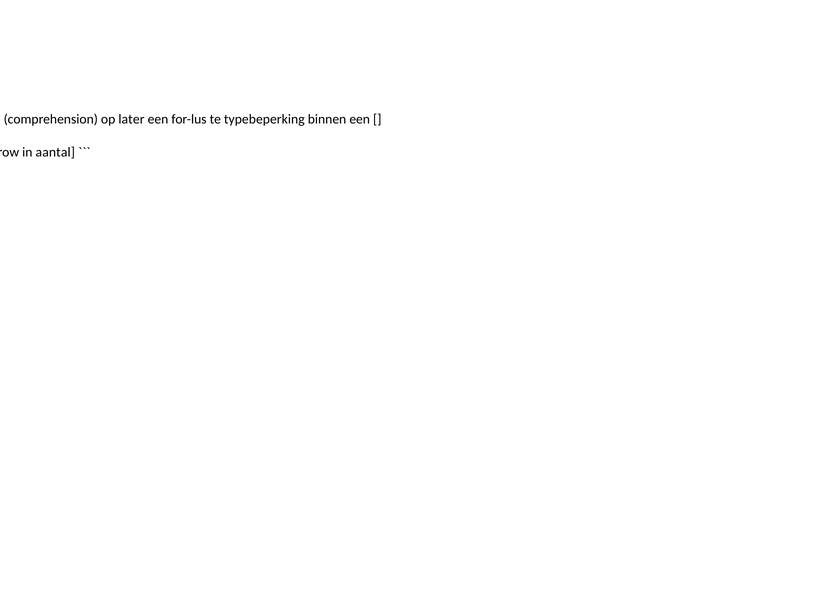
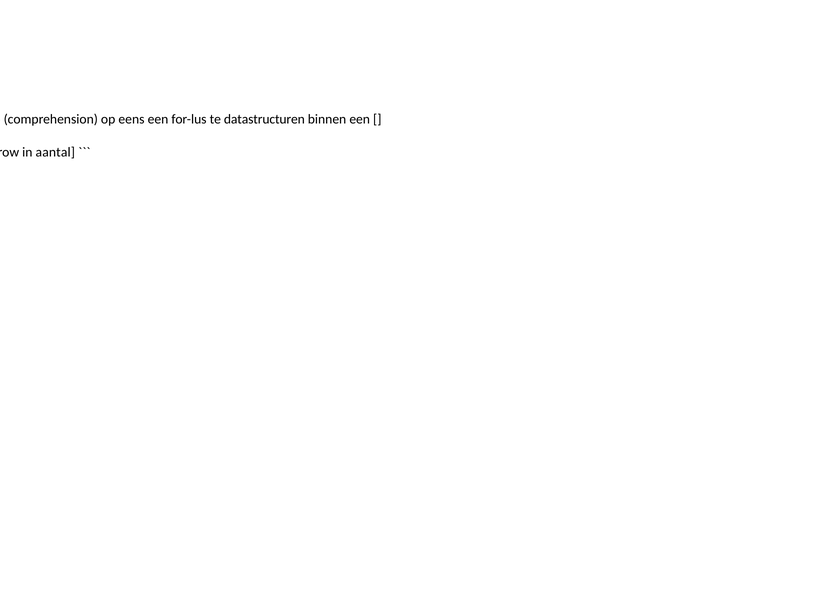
later: later -> eens
typebeperking: typebeperking -> datastructuren
